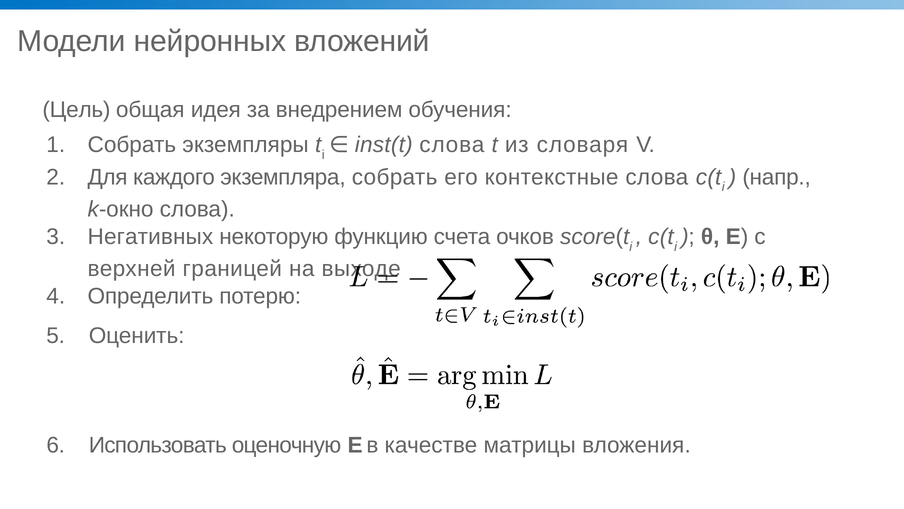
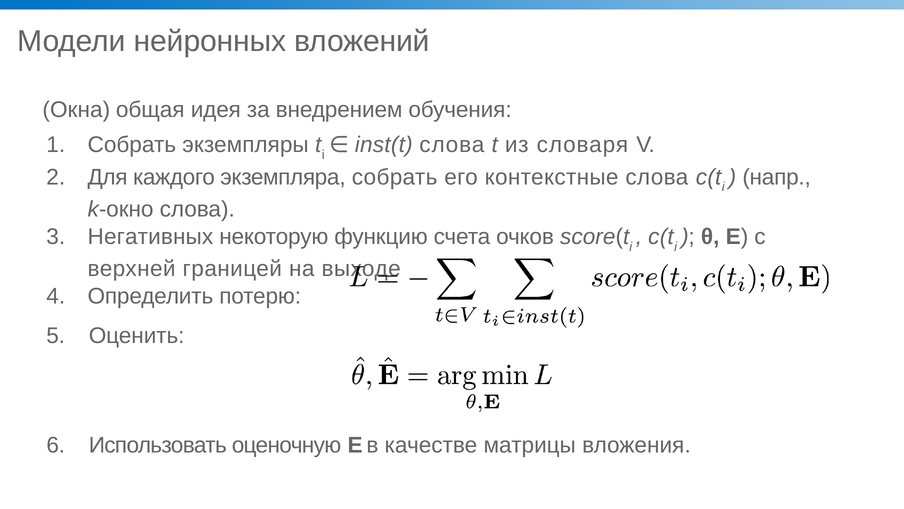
Цель: Цель -> Окна
